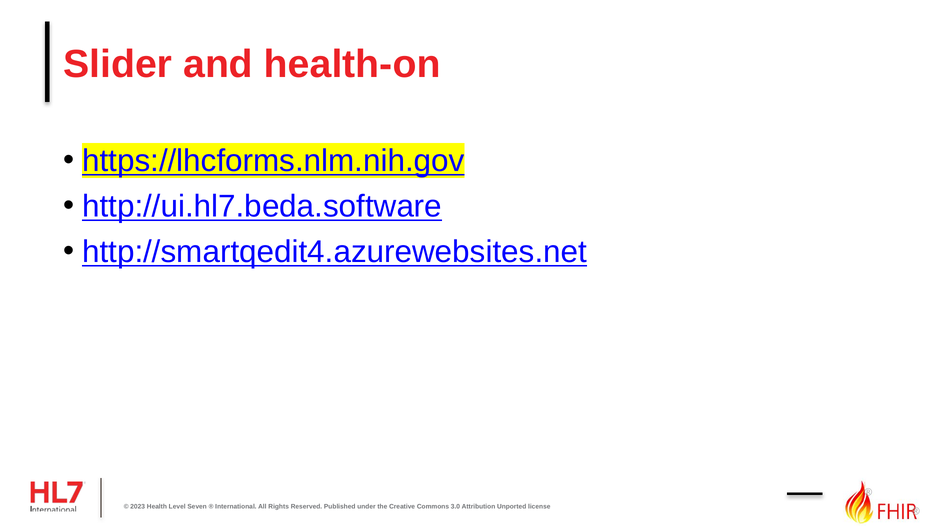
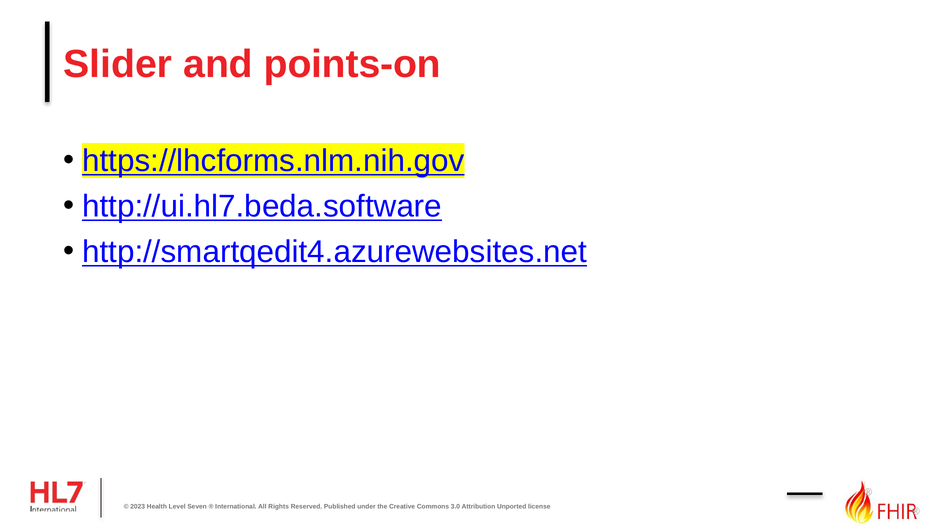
health-on: health-on -> points-on
